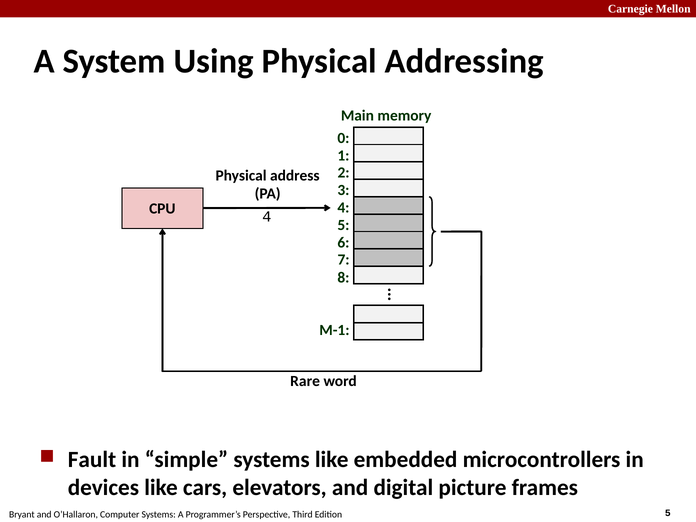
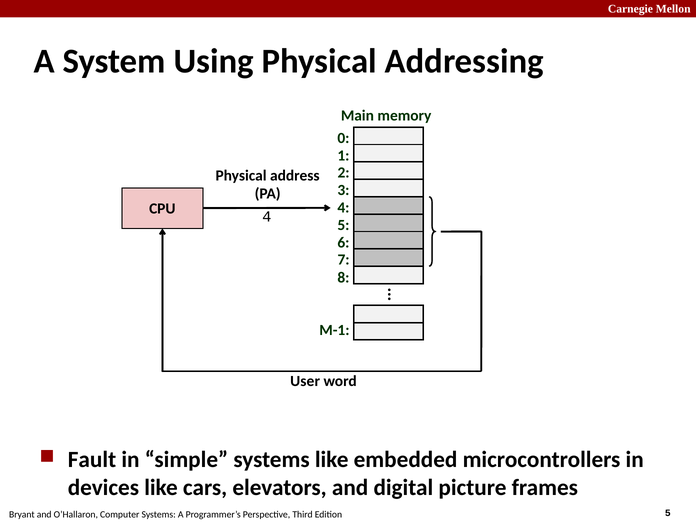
Rare: Rare -> User
